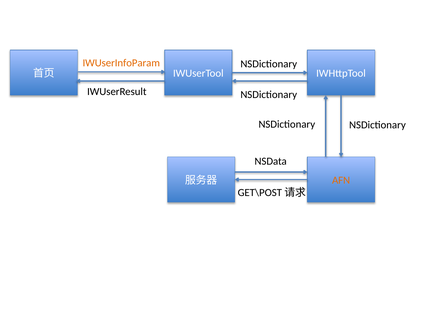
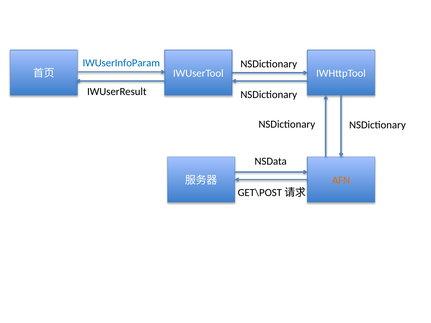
IWUserInfoParam colour: orange -> blue
